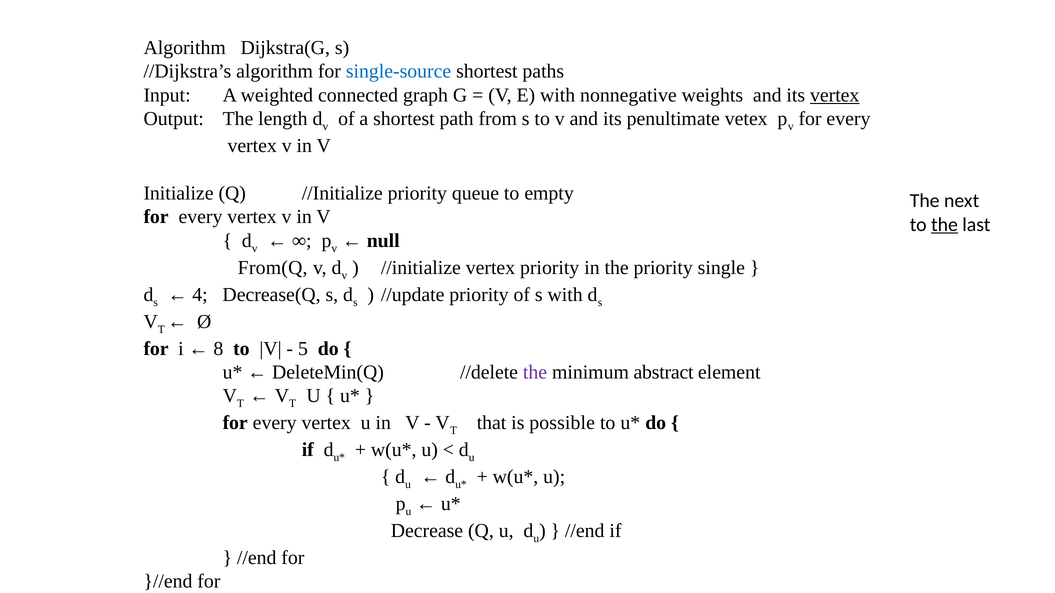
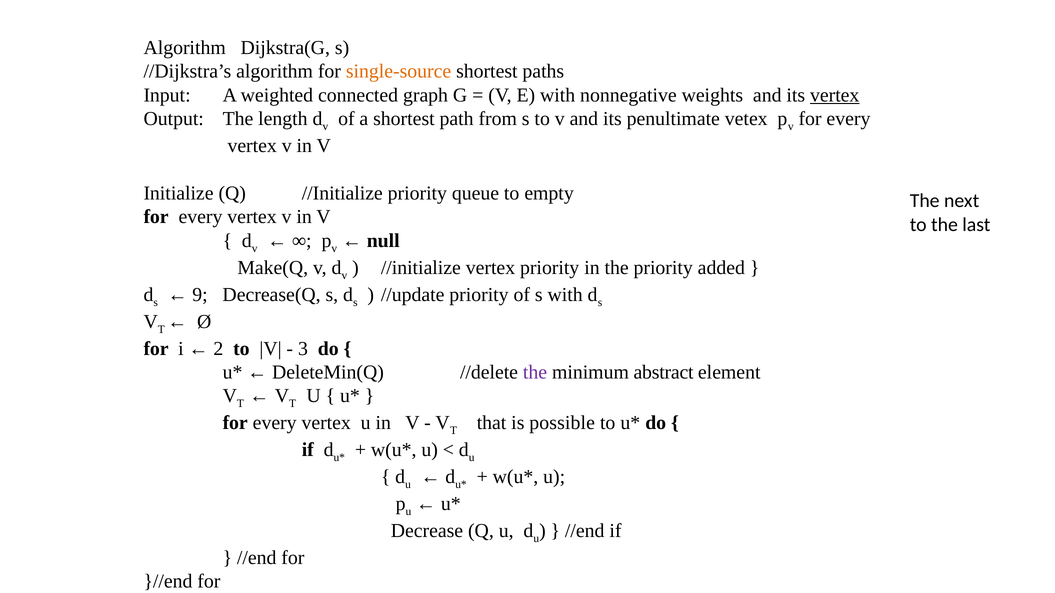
single-source colour: blue -> orange
the at (944, 225) underline: present -> none
From(Q: From(Q -> Make(Q
single: single -> added
4: 4 -> 9
8: 8 -> 2
5: 5 -> 3
